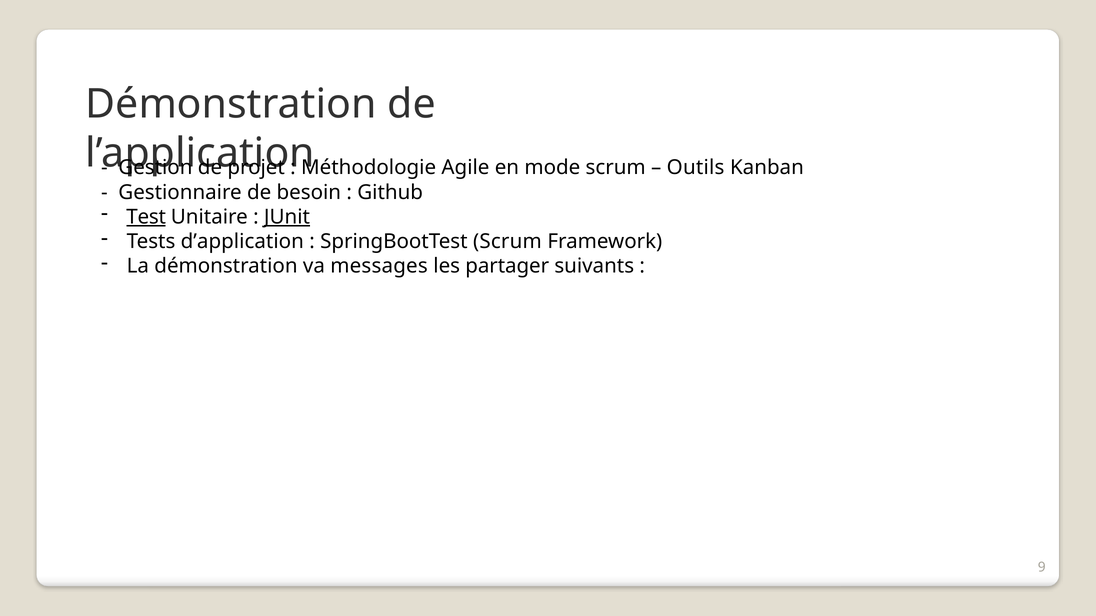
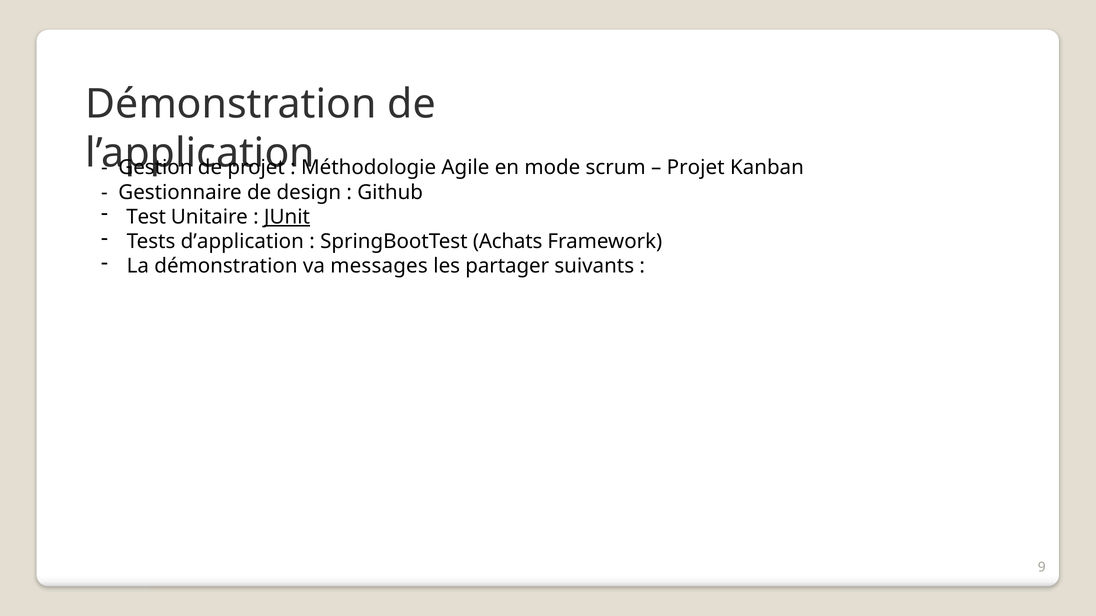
Outils at (696, 168): Outils -> Projet
besoin: besoin -> design
Test underline: present -> none
SpringBootTest Scrum: Scrum -> Achats
